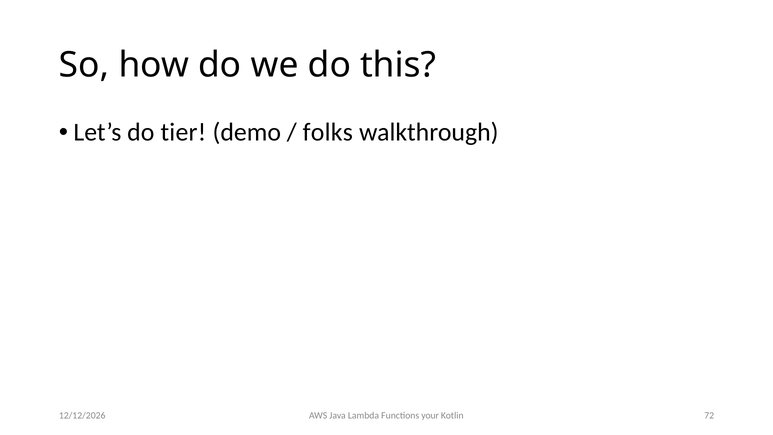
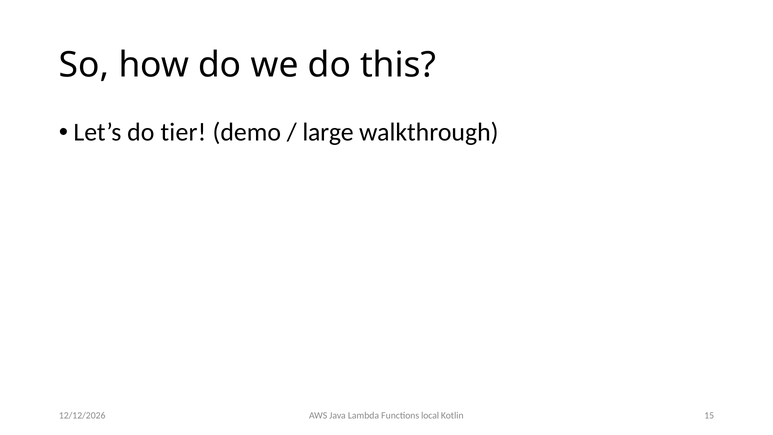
folks: folks -> large
your: your -> local
72: 72 -> 15
